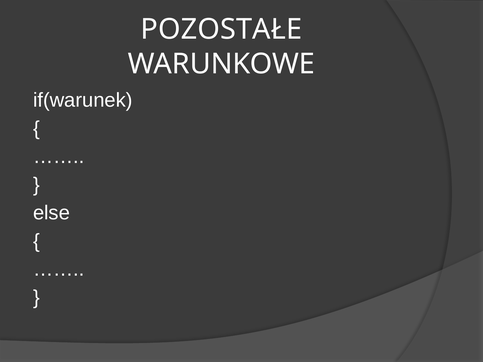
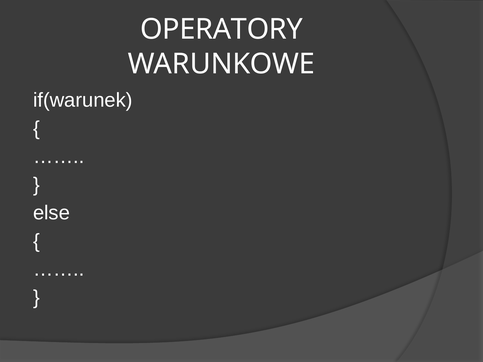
POZOSTAŁE: POZOSTAŁE -> OPERATORY
